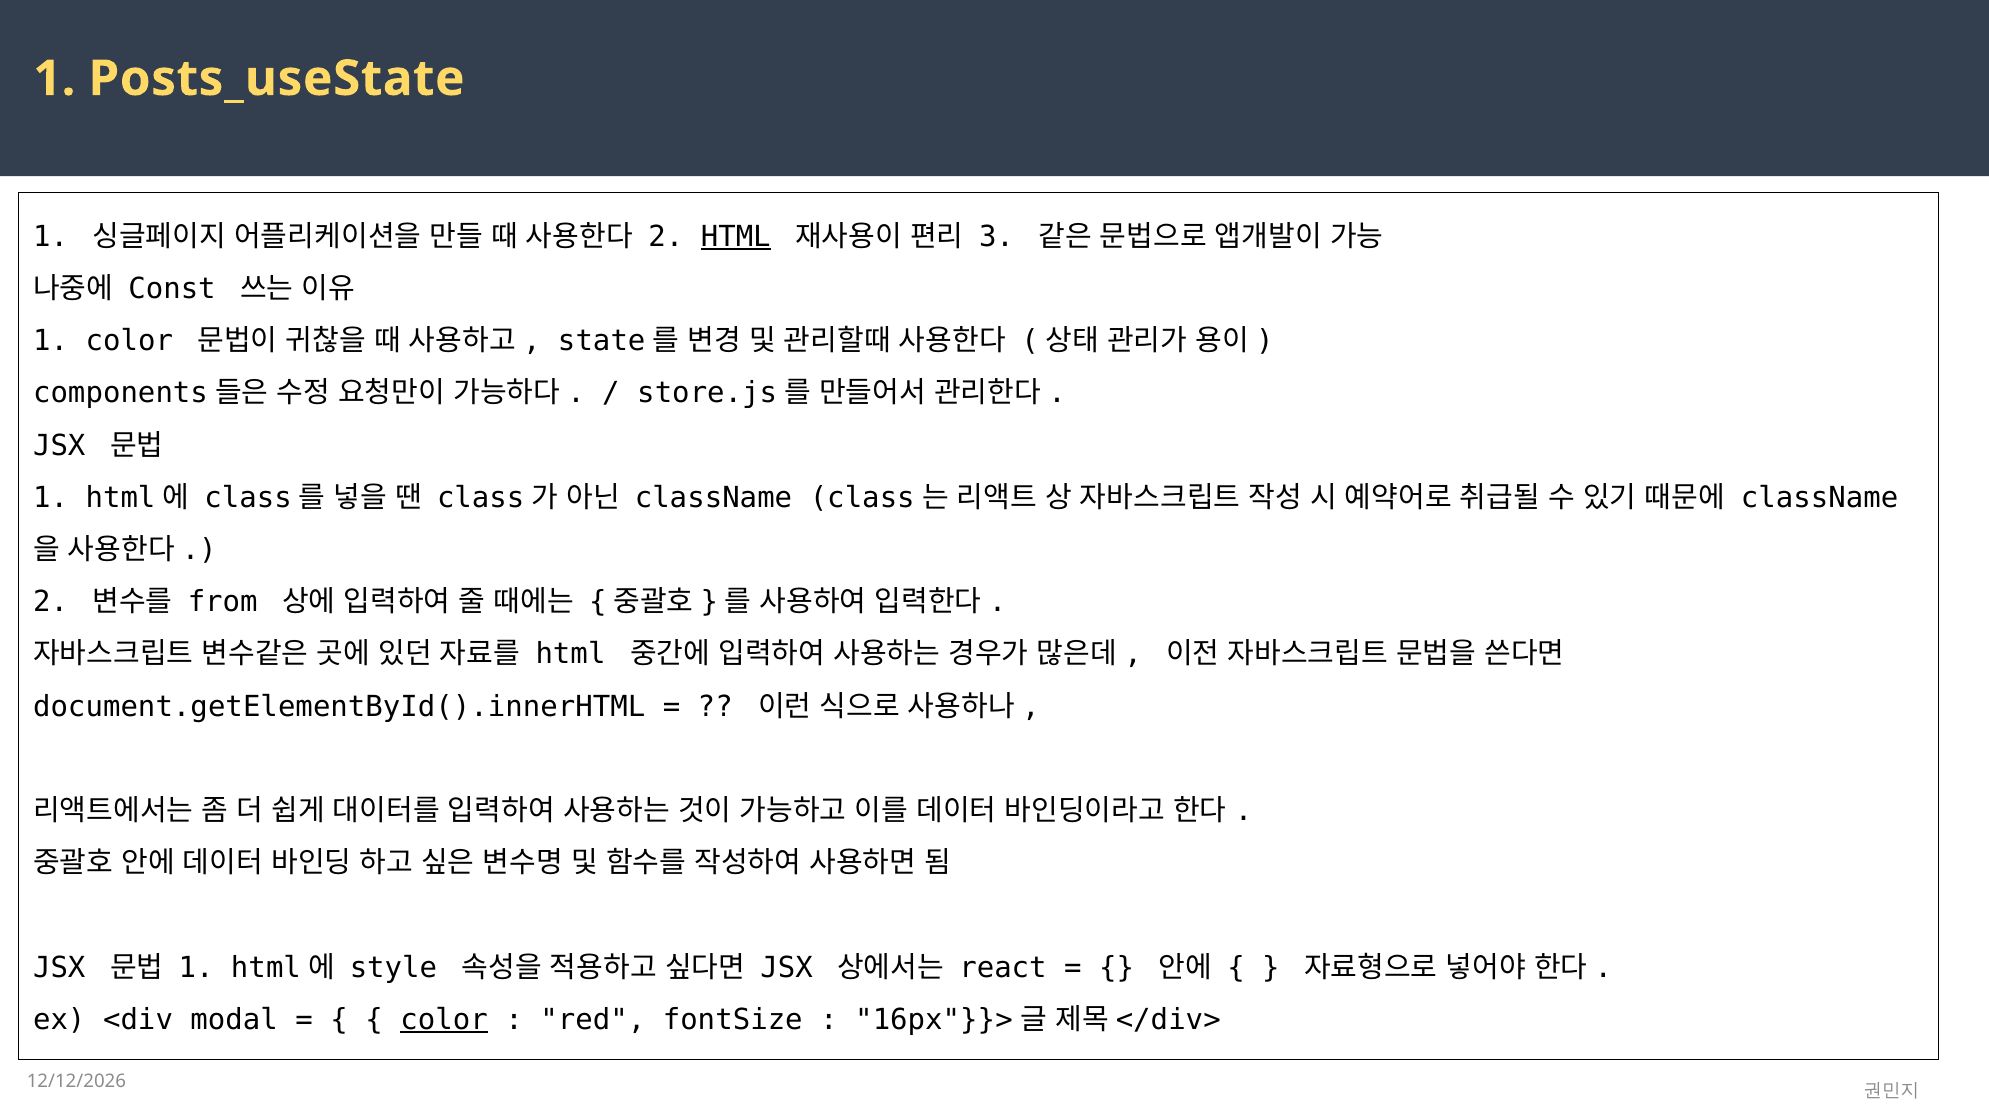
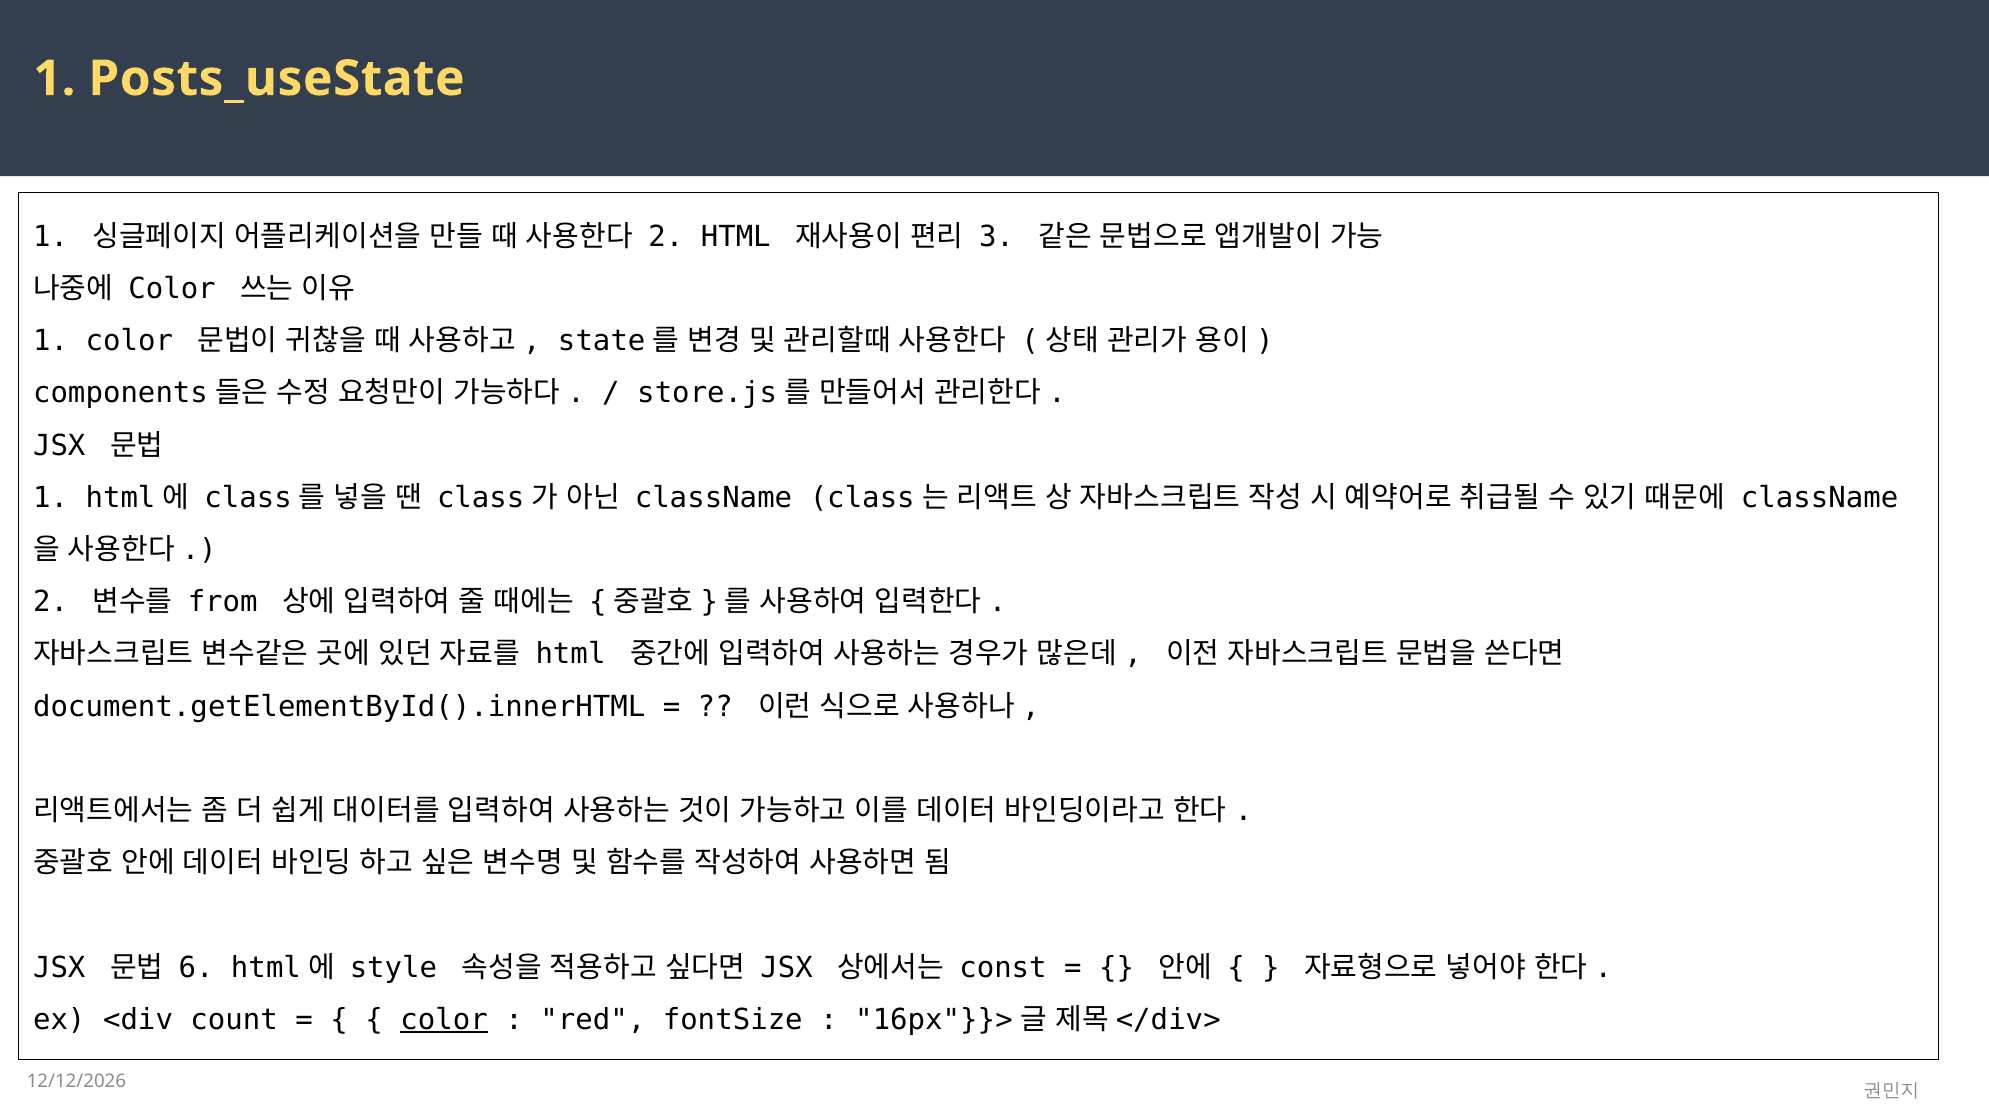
HTML at (736, 237) underline: present -> none
Const at (172, 289): Const -> Color
1 at (196, 967): 1 -> 6
react: react -> const
modal: modal -> count
